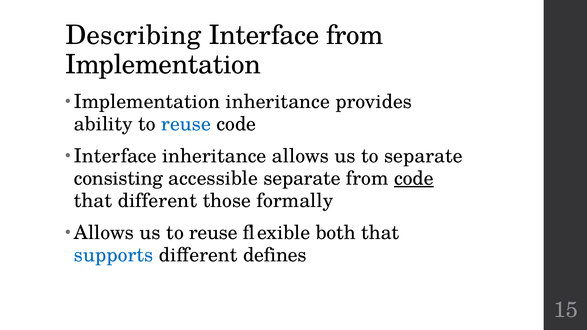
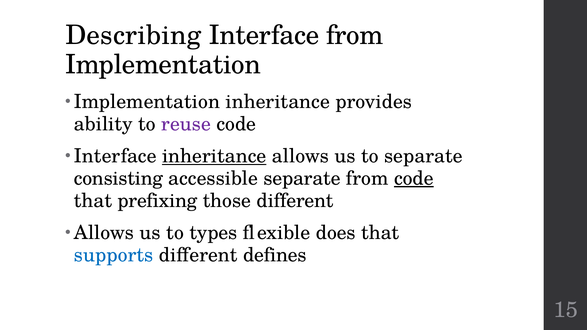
reuse at (186, 124) colour: blue -> purple
inheritance at (214, 156) underline: none -> present
that different: different -> prefixing
those formally: formally -> different
us to reuse: reuse -> types
both: both -> does
